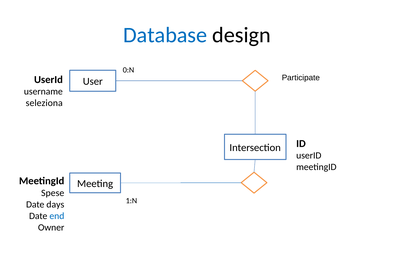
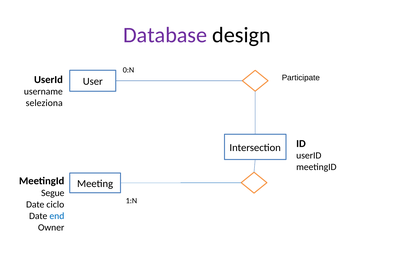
Database colour: blue -> purple
Spese: Spese -> Segue
days: days -> ciclo
